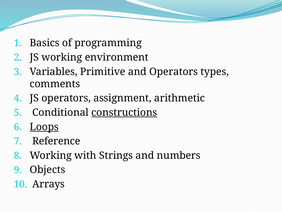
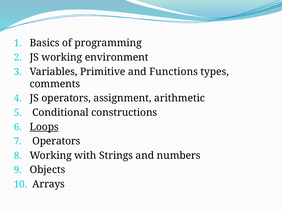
and Operators: Operators -> Functions
constructions underline: present -> none
Reference at (56, 141): Reference -> Operators
